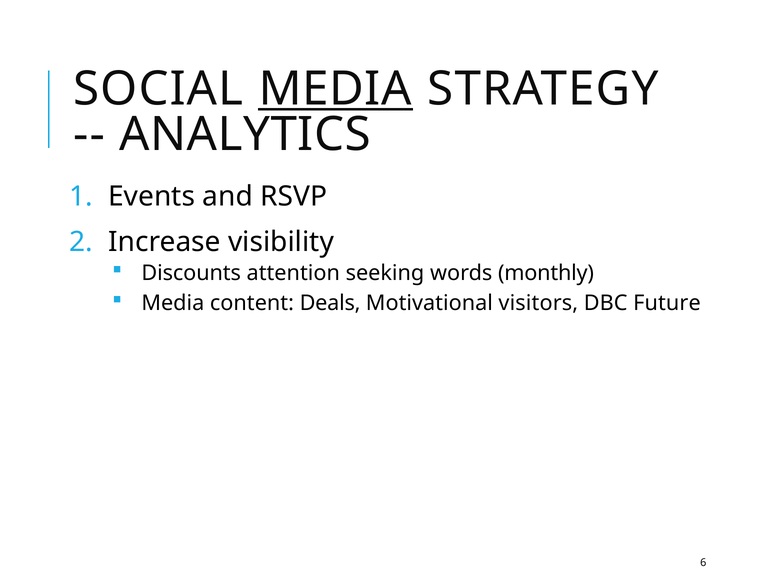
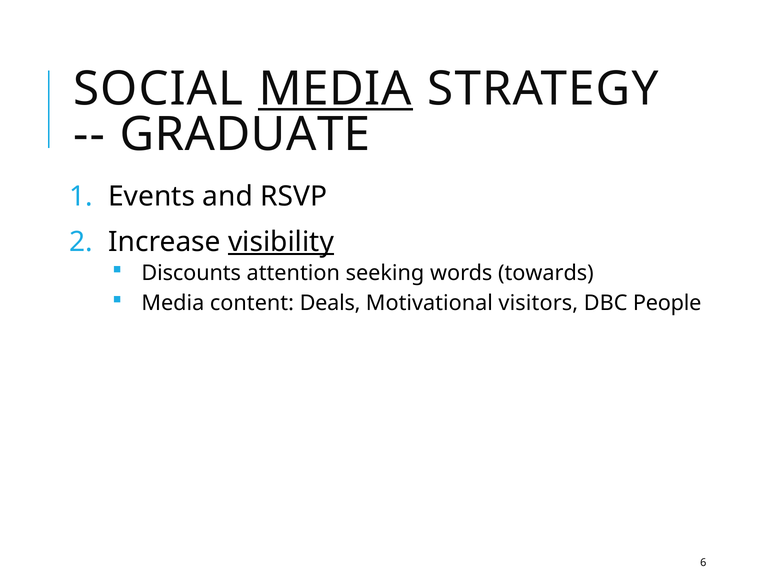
ANALYTICS: ANALYTICS -> GRADUATE
visibility underline: none -> present
monthly: monthly -> towards
Future: Future -> People
